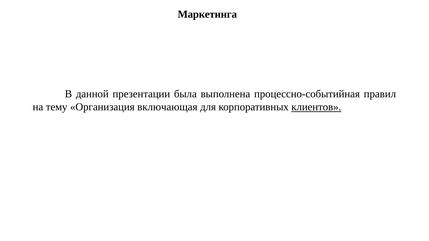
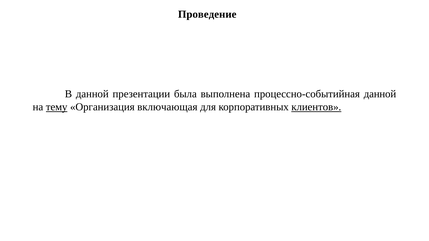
Маркетинга: Маркетинга -> Проведение
процессно-событийная правил: правил -> данной
тему underline: none -> present
